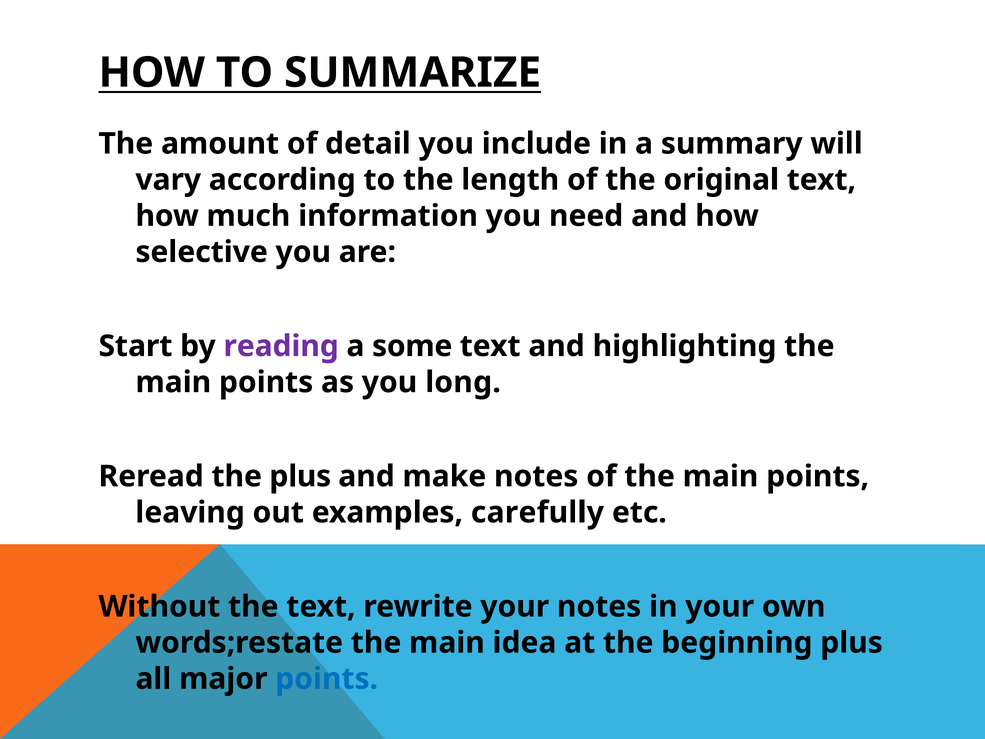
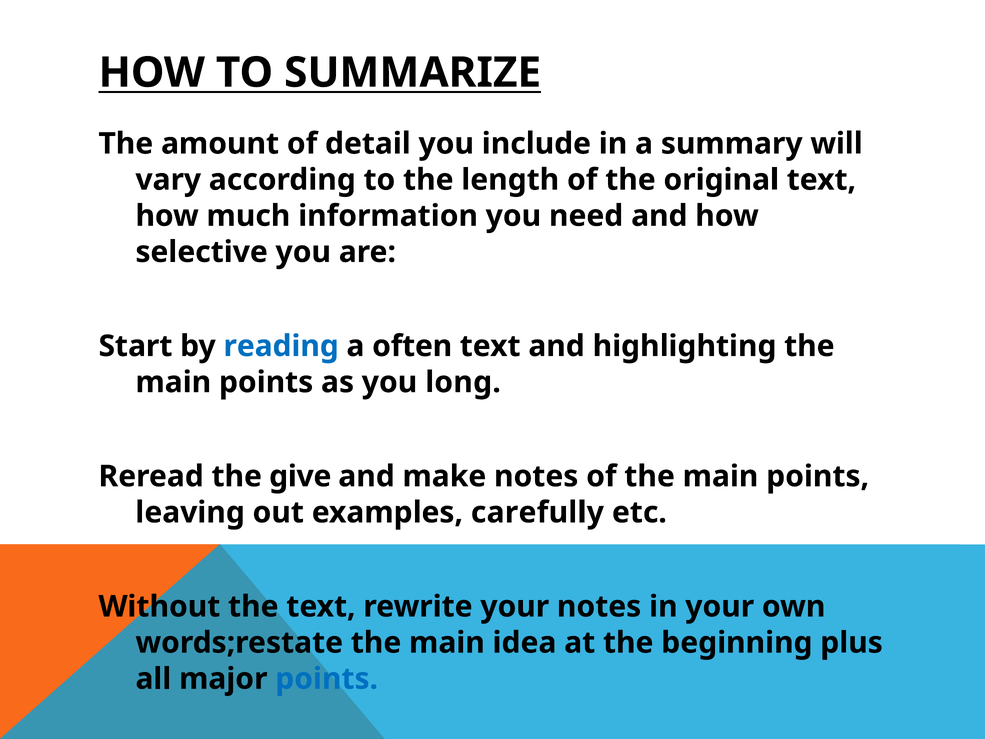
reading colour: purple -> blue
some: some -> often
the plus: plus -> give
